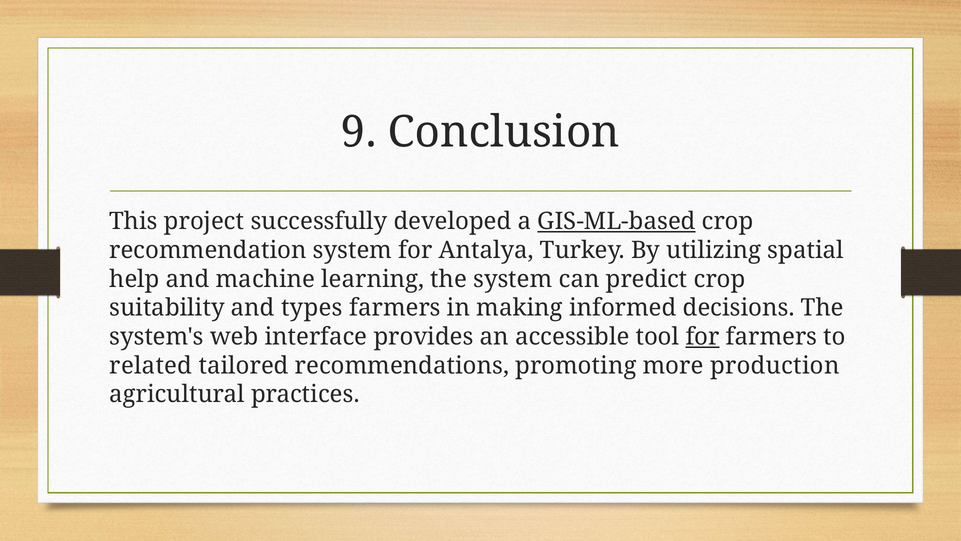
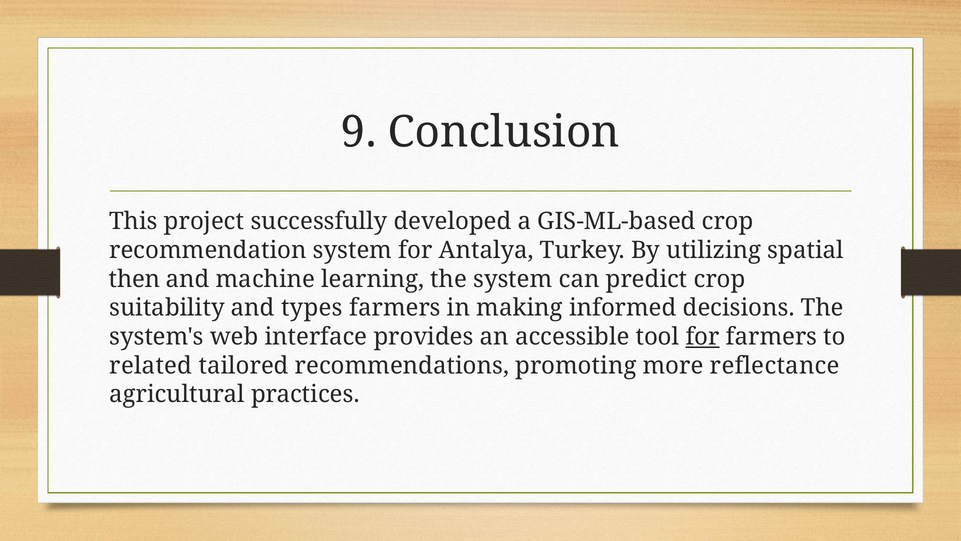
GIS-ML-based underline: present -> none
help: help -> then
production: production -> reflectance
